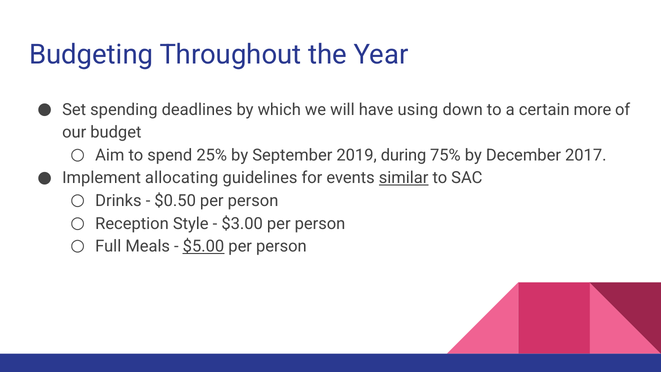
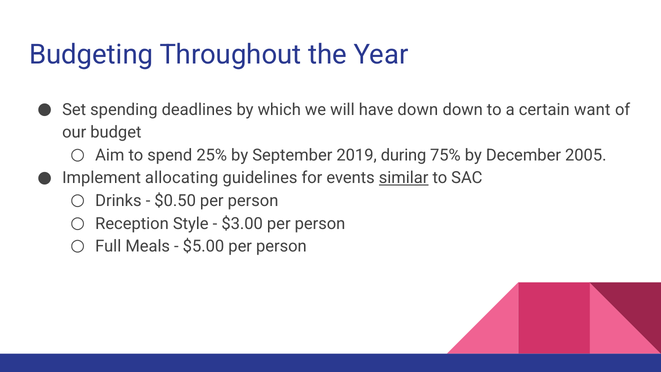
have using: using -> down
more: more -> want
2017: 2017 -> 2005
$5.00 underline: present -> none
